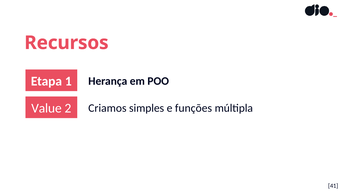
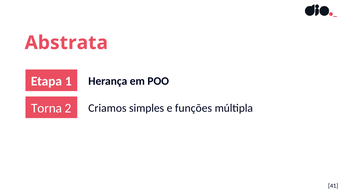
Recursos: Recursos -> Abstrata
Value: Value -> Torna
